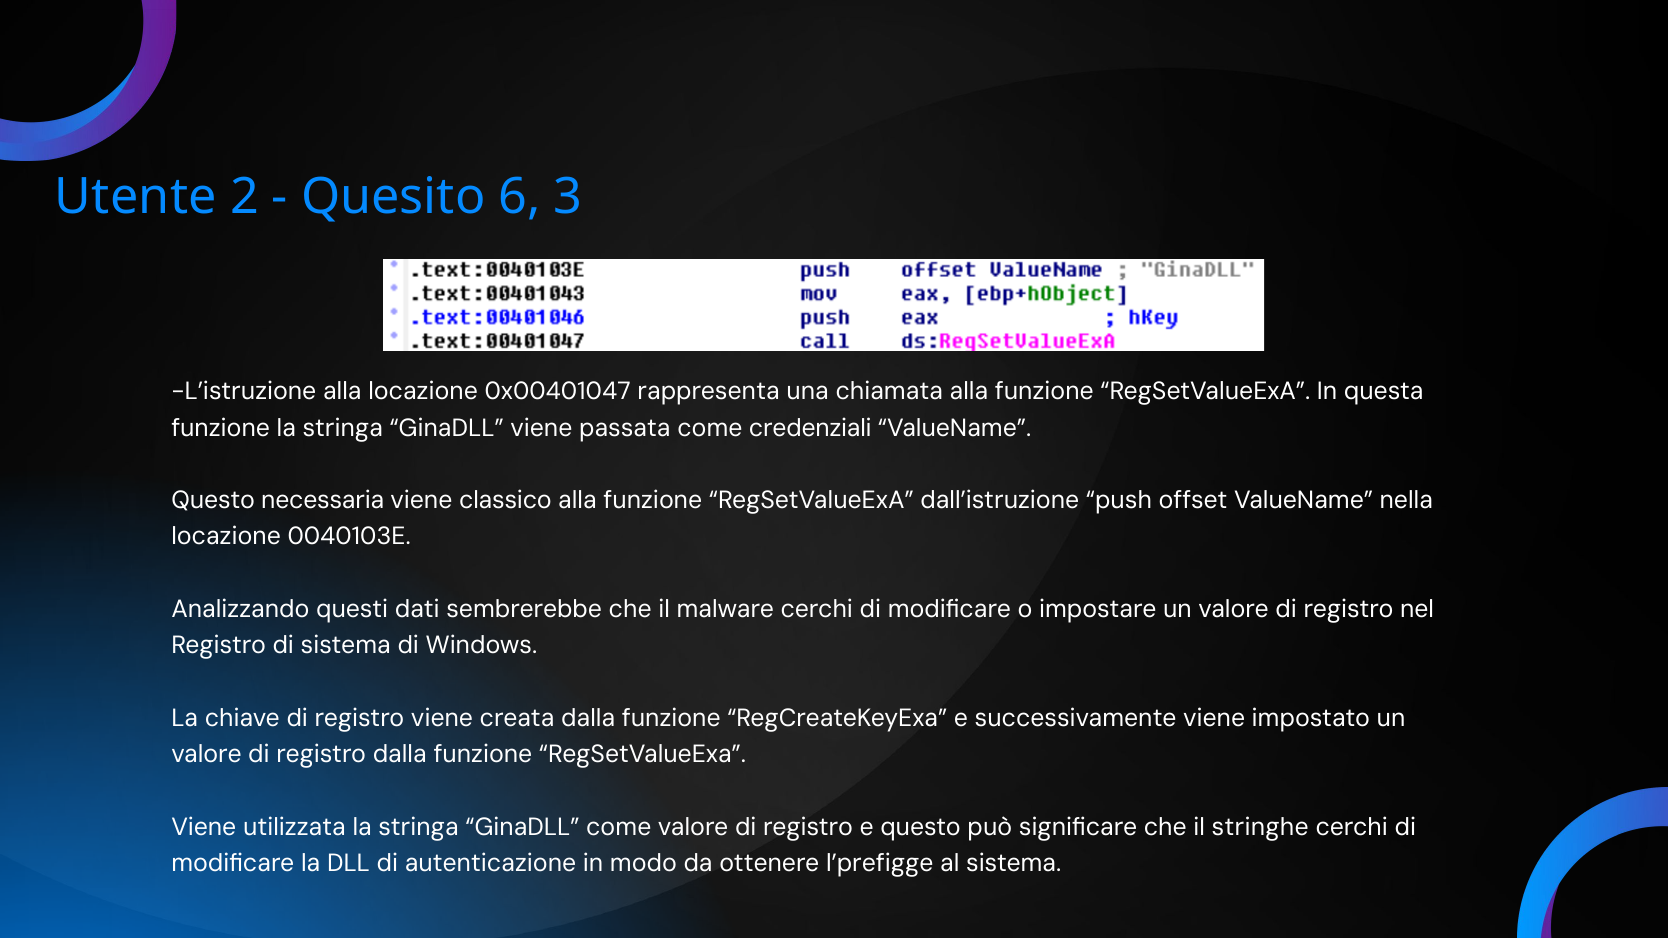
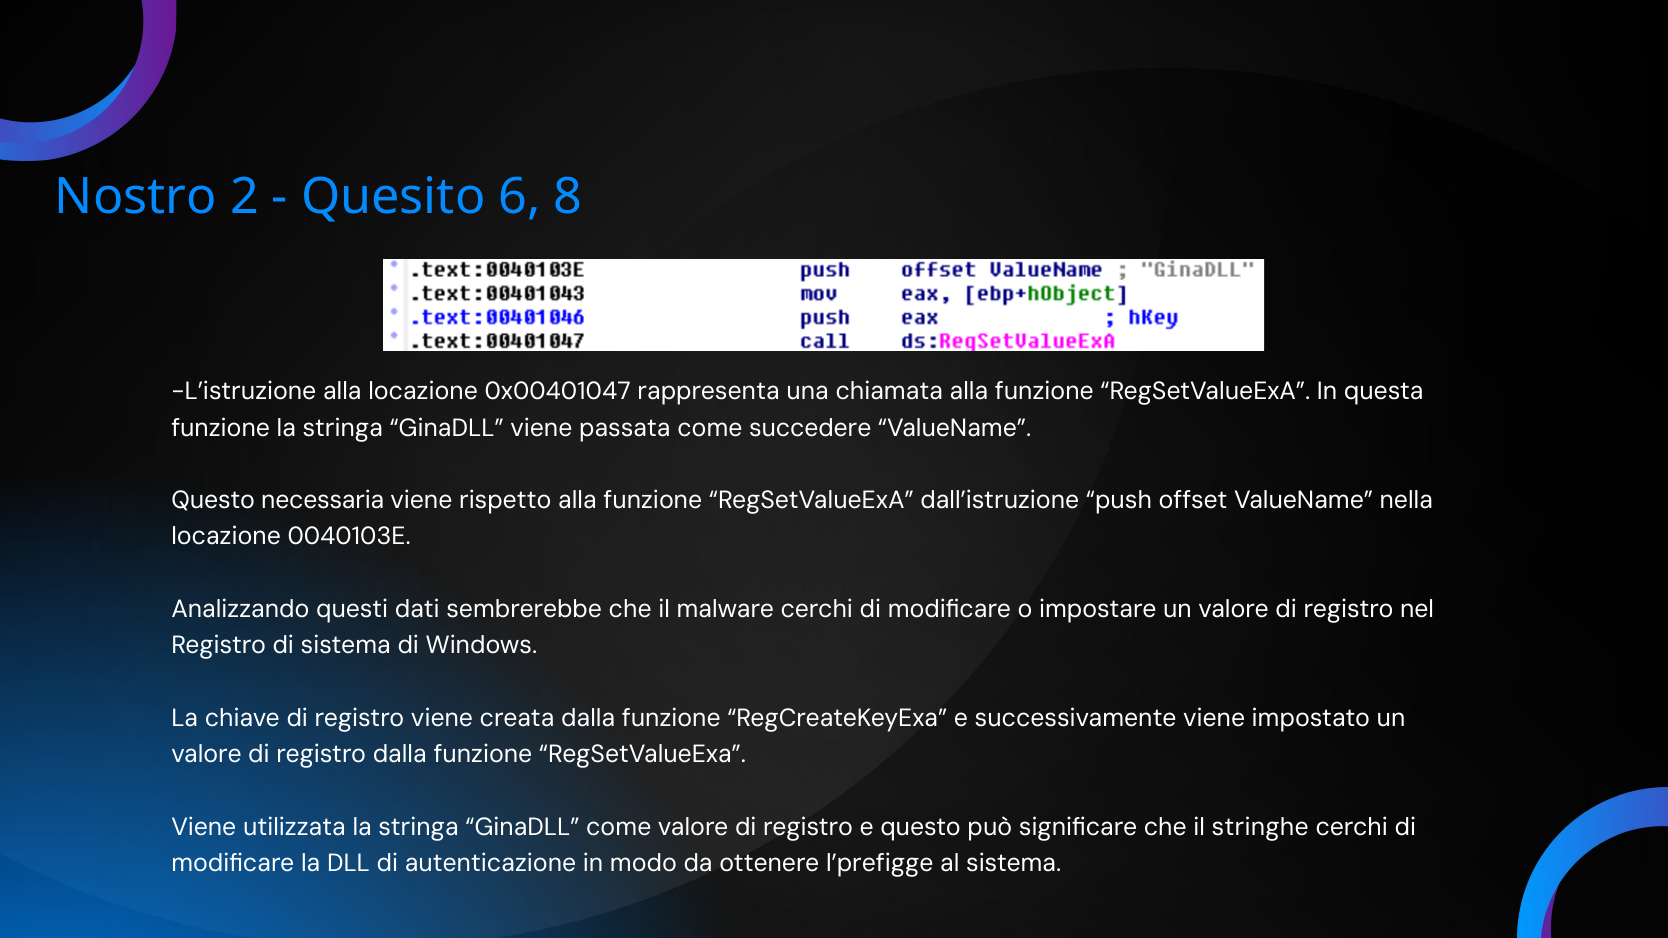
Utente: Utente -> Nostro
3: 3 -> 8
credenziali: credenziali -> succedere
classico: classico -> rispetto
